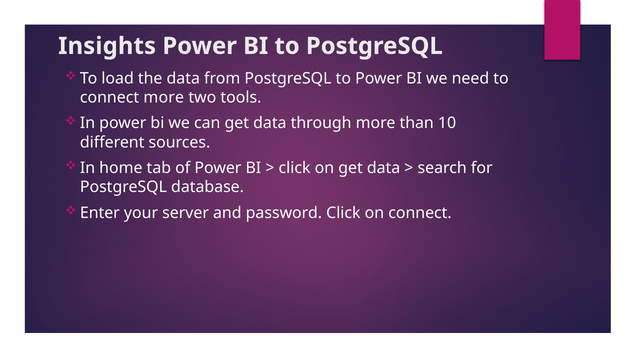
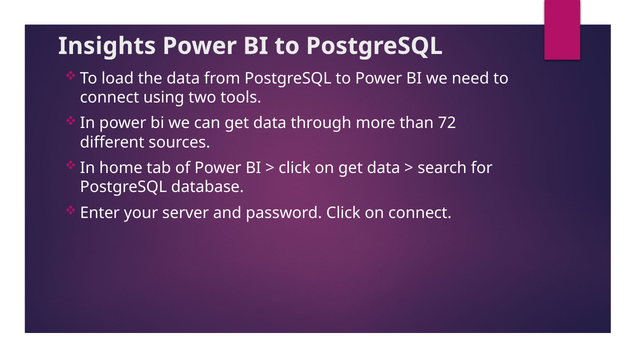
connect more: more -> using
10: 10 -> 72
